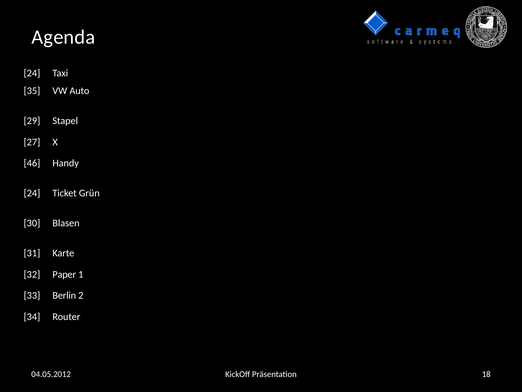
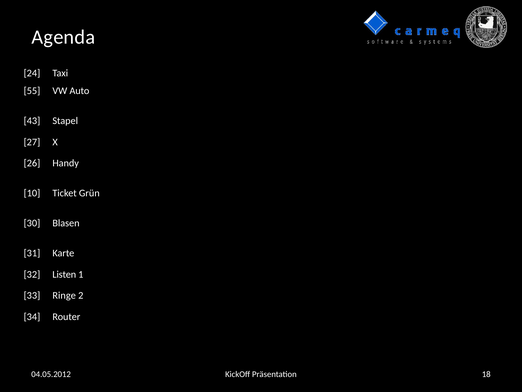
35: 35 -> 55
29: 29 -> 43
46: 46 -> 26
24 at (32, 193): 24 -> 10
Paper: Paper -> Listen
Berlin: Berlin -> Ringe
